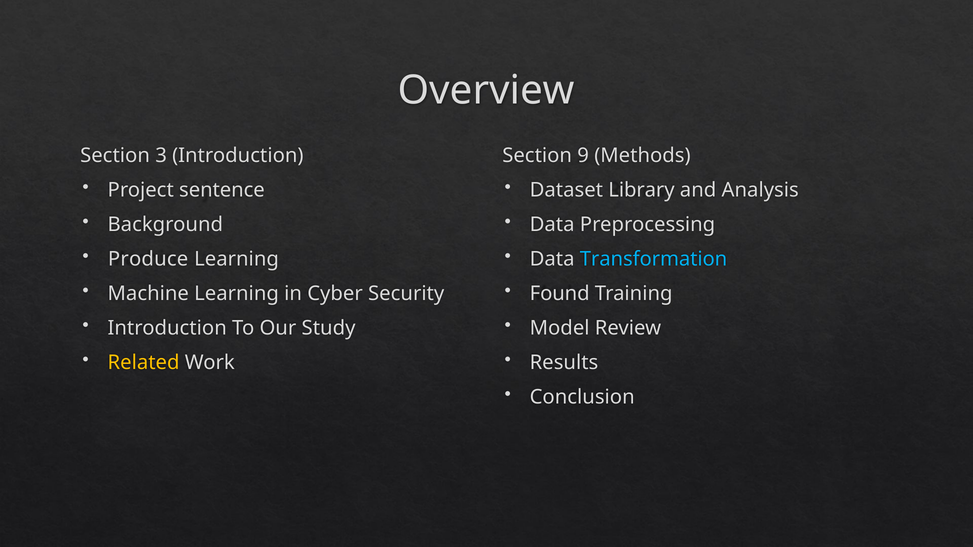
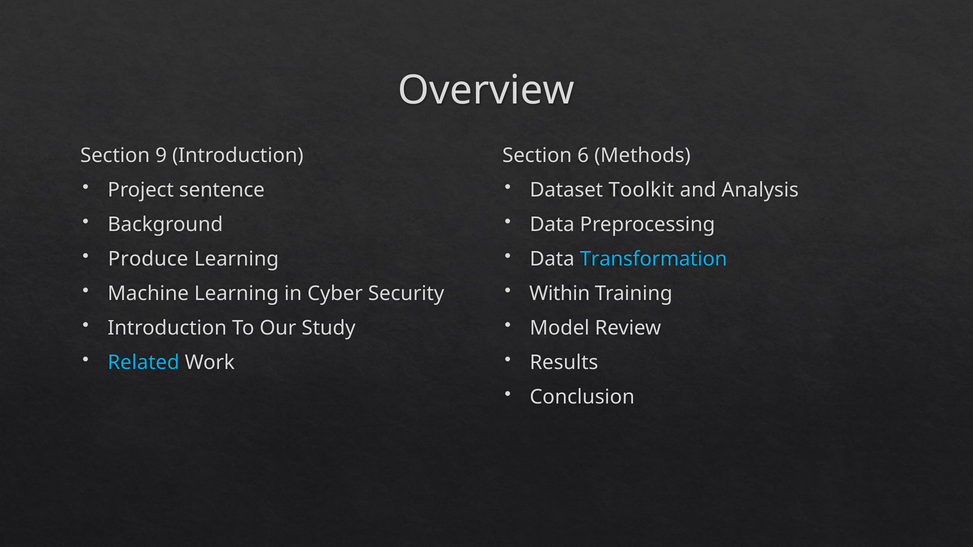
3: 3 -> 9
9: 9 -> 6
Library: Library -> Toolkit
Found: Found -> Within
Related colour: yellow -> light blue
